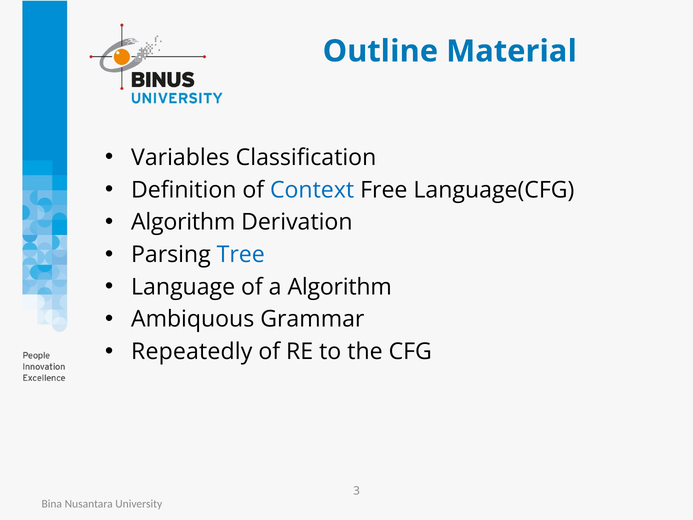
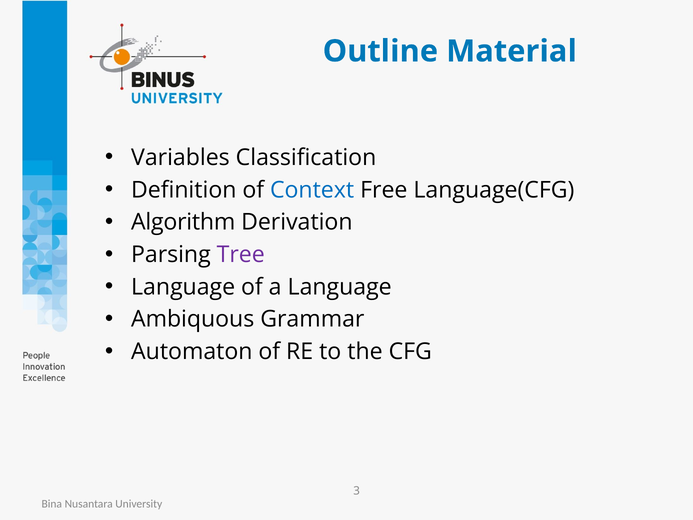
Tree colour: blue -> purple
a Algorithm: Algorithm -> Language
Repeatedly: Repeatedly -> Automaton
